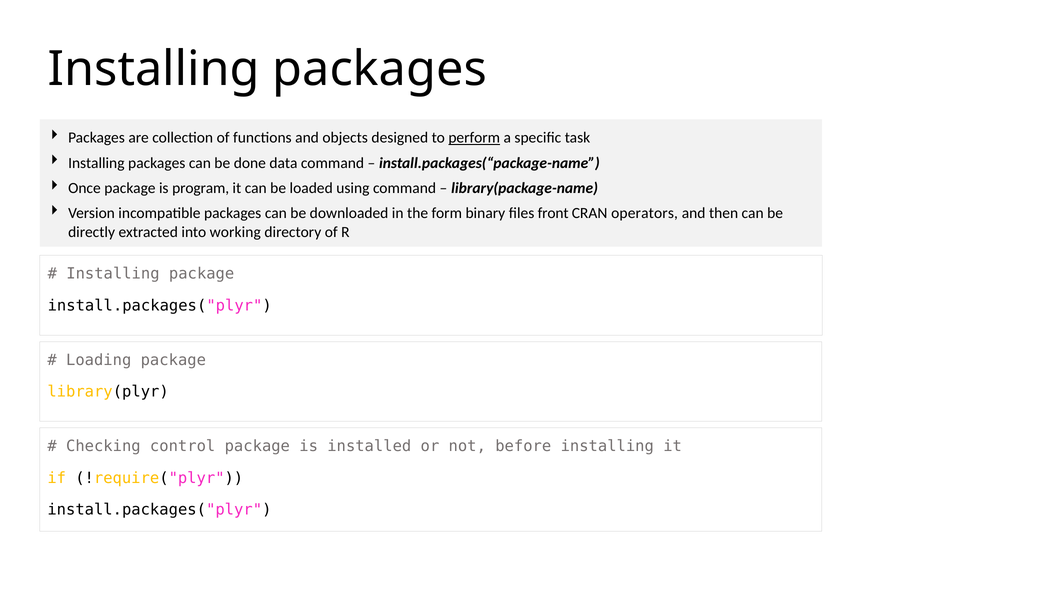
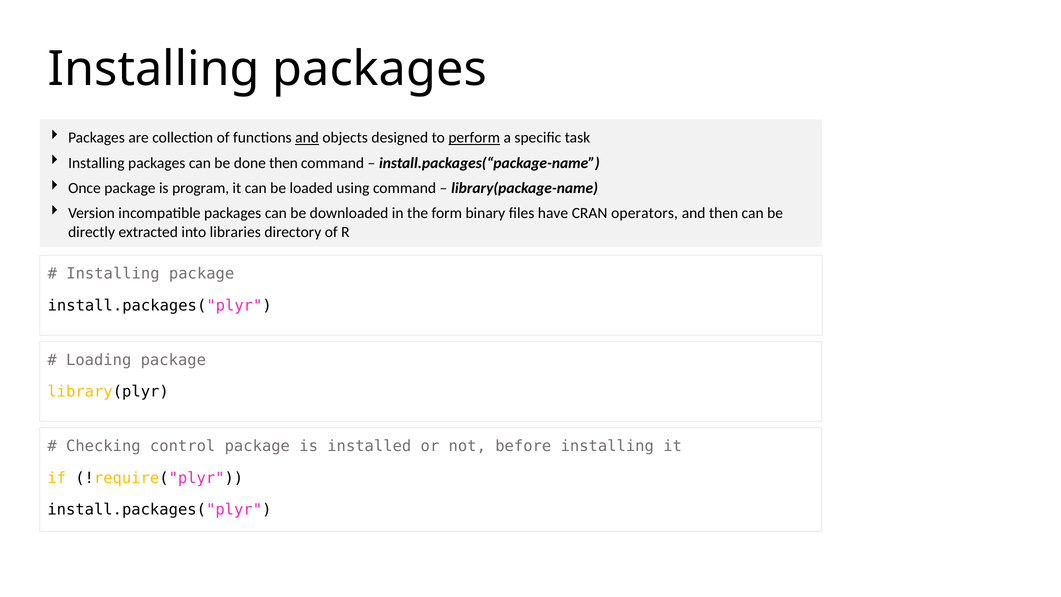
and at (307, 138) underline: none -> present
done data: data -> then
front: front -> have
working: working -> libraries
